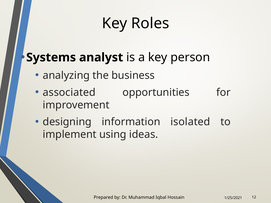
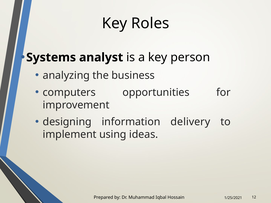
associated: associated -> computers
isolated: isolated -> delivery
